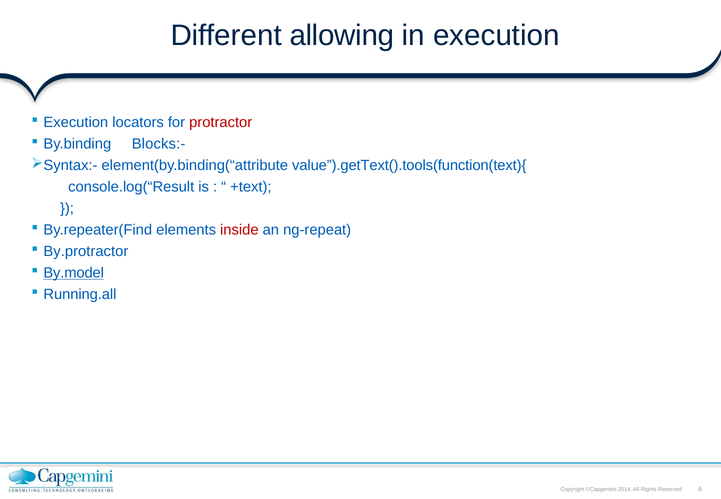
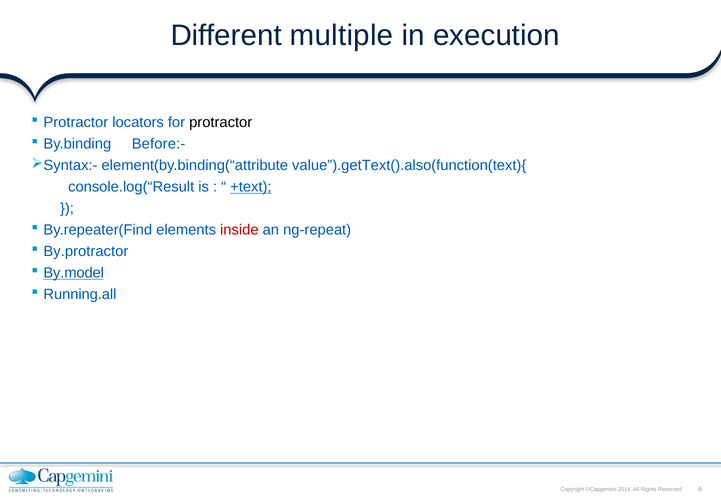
allowing: allowing -> multiple
Execution at (76, 122): Execution -> Protractor
protractor at (221, 122) colour: red -> black
Blocks:-: Blocks:- -> Before:-
value”).getText().tools(function(text){: value”).getText().tools(function(text){ -> value”).getText().also(function(text){
+text underline: none -> present
